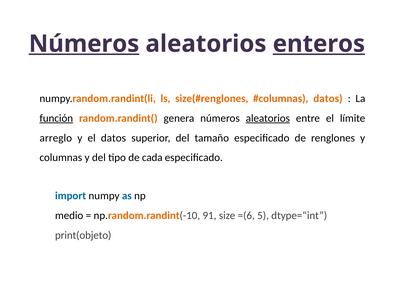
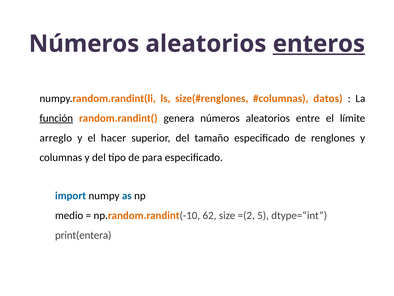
Números at (84, 44) underline: present -> none
aleatorios at (268, 118) underline: present -> none
el datos: datos -> hacer
cada: cada -> para
91: 91 -> 62
=(6: =(6 -> =(2
print(objeto: print(objeto -> print(entera
